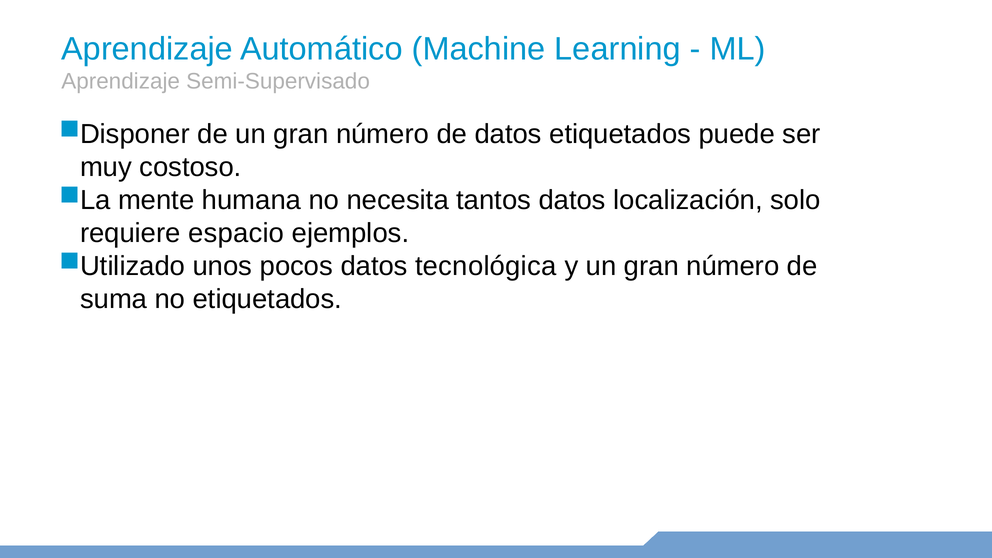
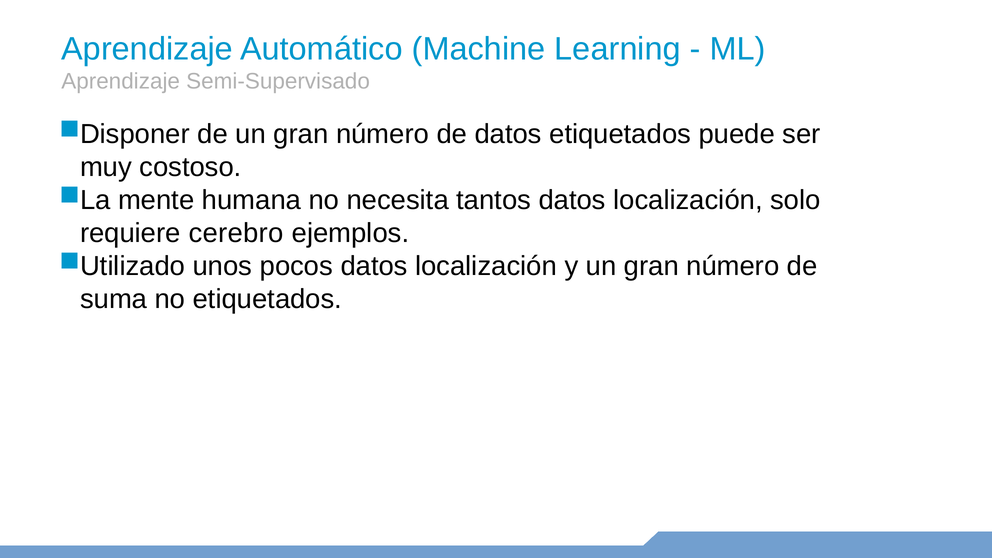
espacio: espacio -> cerebro
pocos datos tecnológica: tecnológica -> localización
